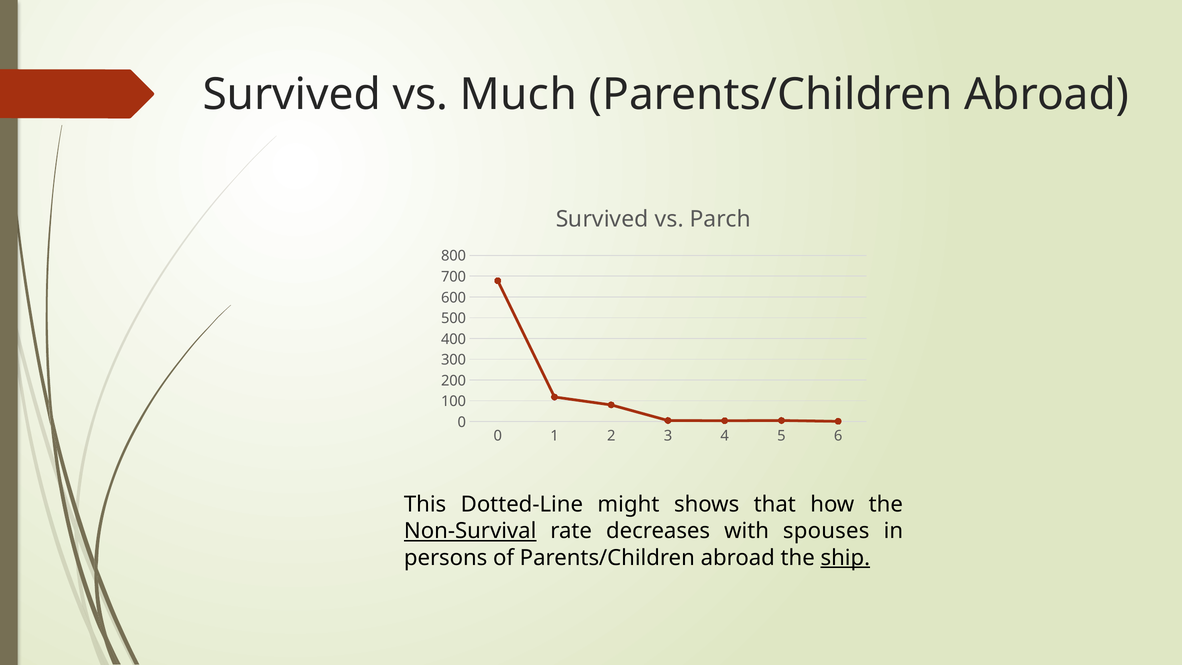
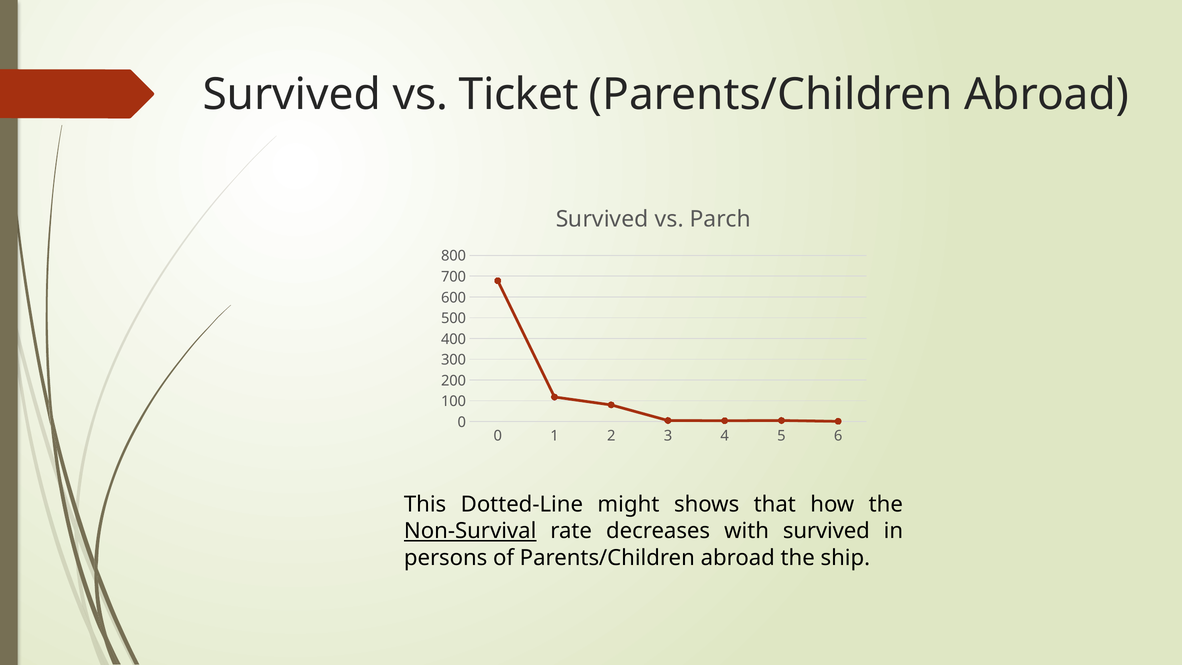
Much: Much -> Ticket
with spouses: spouses -> survived
ship underline: present -> none
